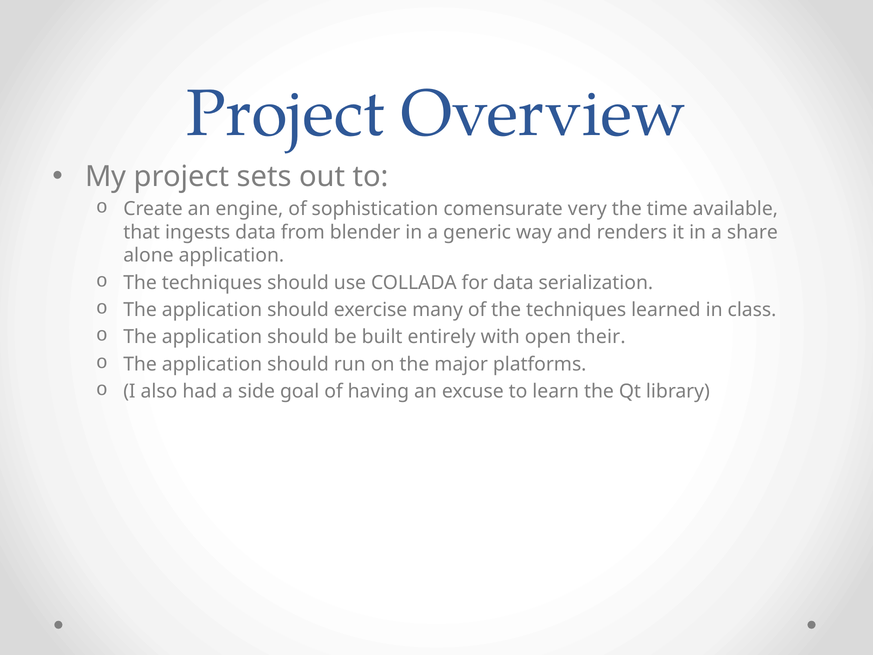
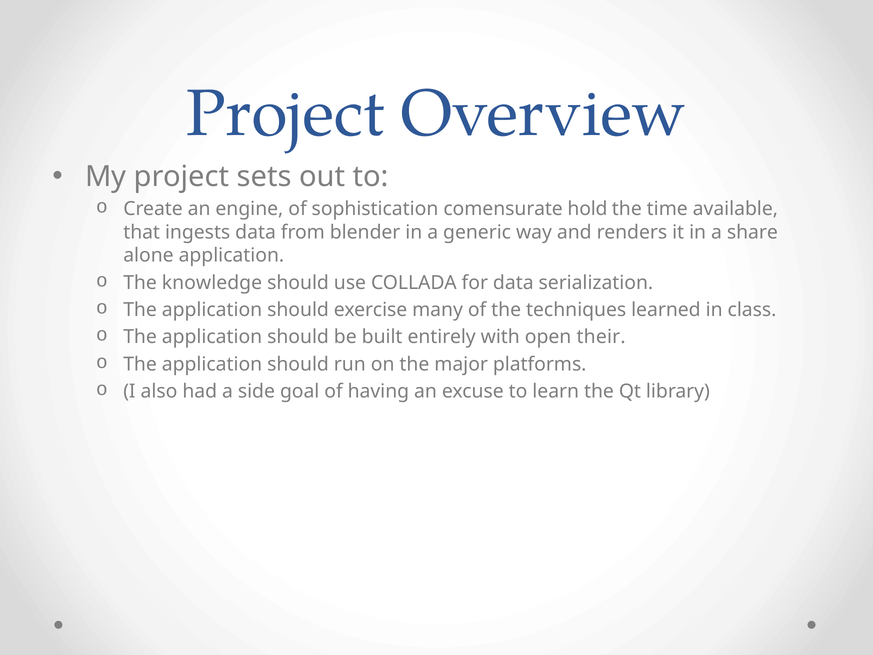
very: very -> hold
techniques at (212, 283): techniques -> knowledge
